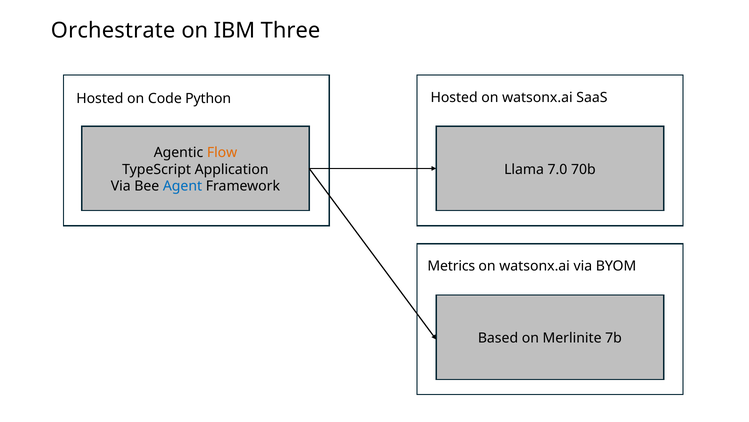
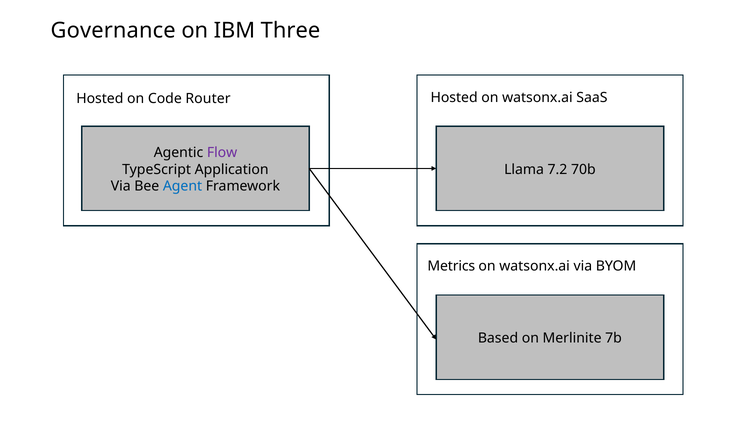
Orchestrate: Orchestrate -> Governance
Python: Python -> Router
Flow colour: orange -> purple
7.0: 7.0 -> 7.2
